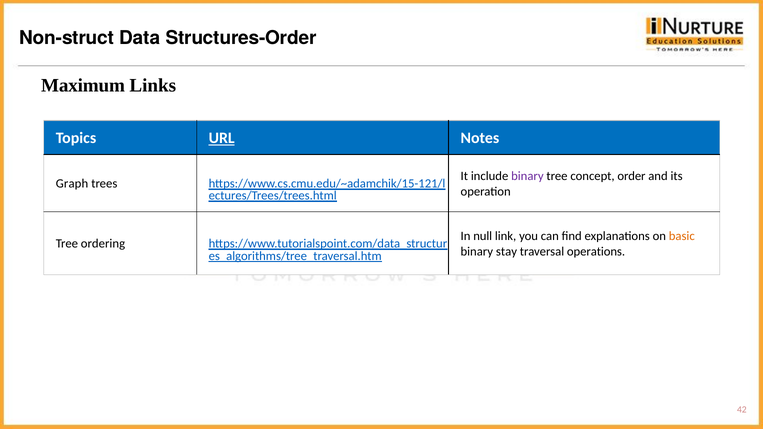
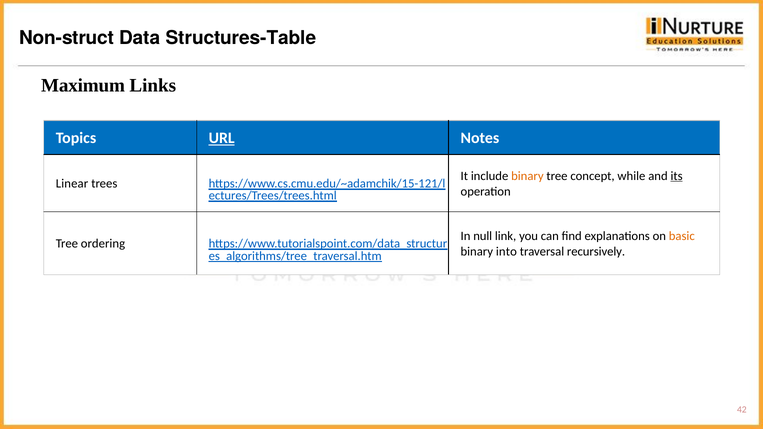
Structures-Order: Structures-Order -> Structures-Table
binary at (527, 176) colour: purple -> orange
order: order -> while
its underline: none -> present
Graph: Graph -> Linear
stay: stay -> into
operations: operations -> recursively
